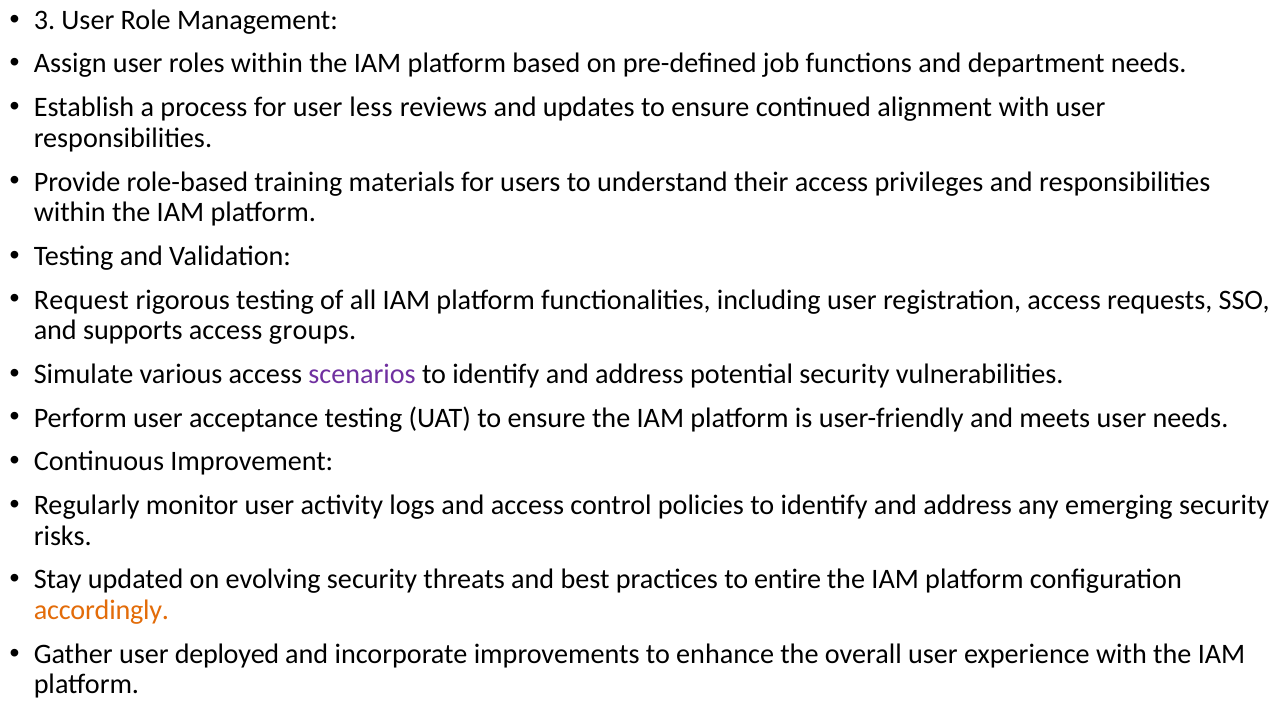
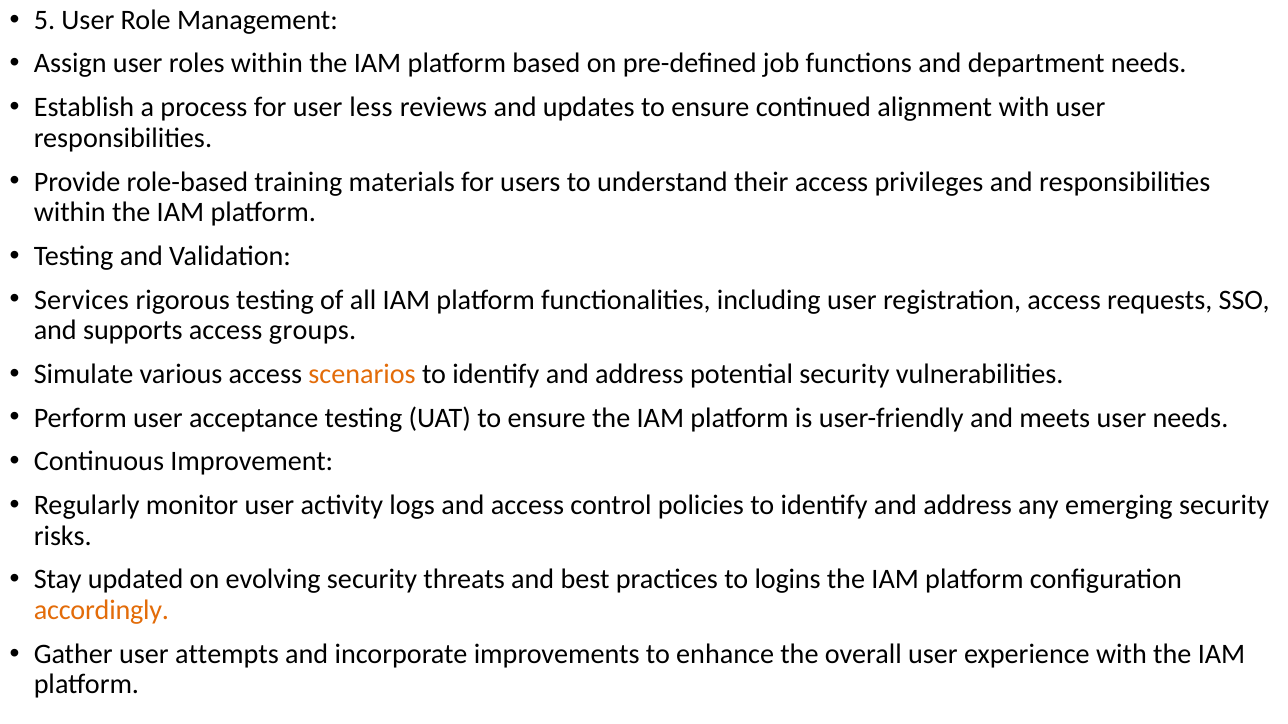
3: 3 -> 5
Request: Request -> Services
scenarios colour: purple -> orange
entire: entire -> logins
deployed: deployed -> attempts
